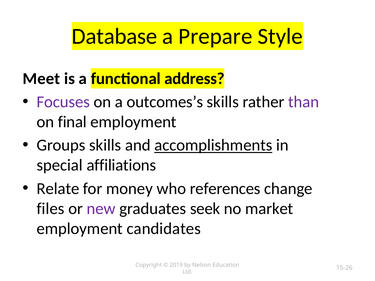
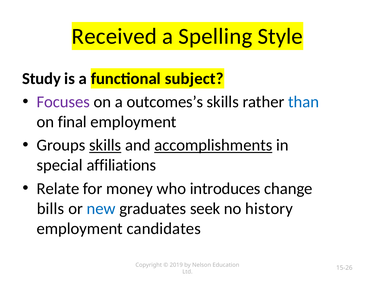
Database: Database -> Received
Prepare: Prepare -> Spelling
Meet: Meet -> Study
address: address -> subject
than colour: purple -> blue
skills at (105, 145) underline: none -> present
references: references -> introduces
files: files -> bills
new colour: purple -> blue
market: market -> history
